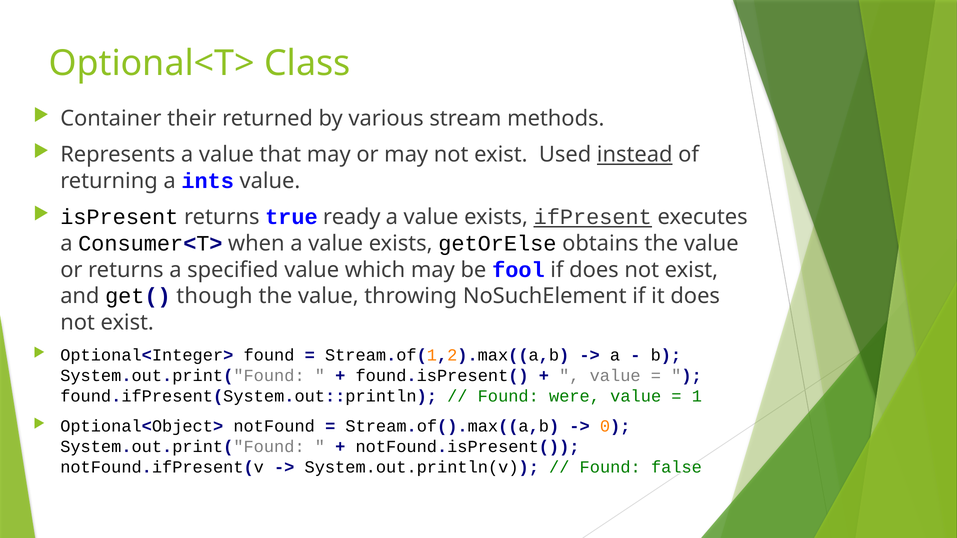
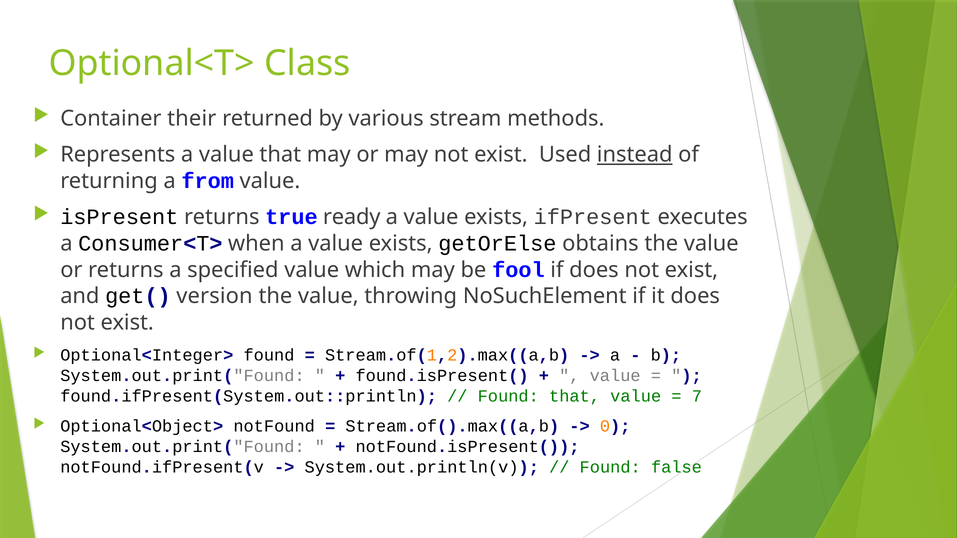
ints: ints -> from
ifPresent underline: present -> none
though: though -> version
Found were: were -> that
1: 1 -> 7
